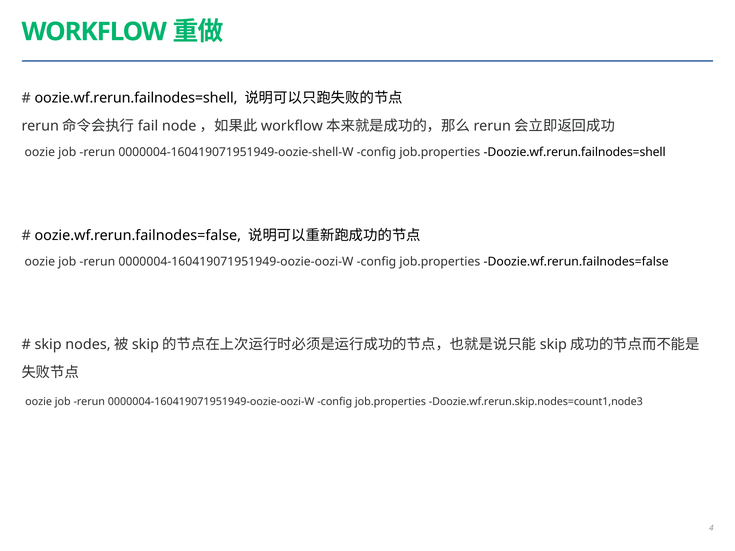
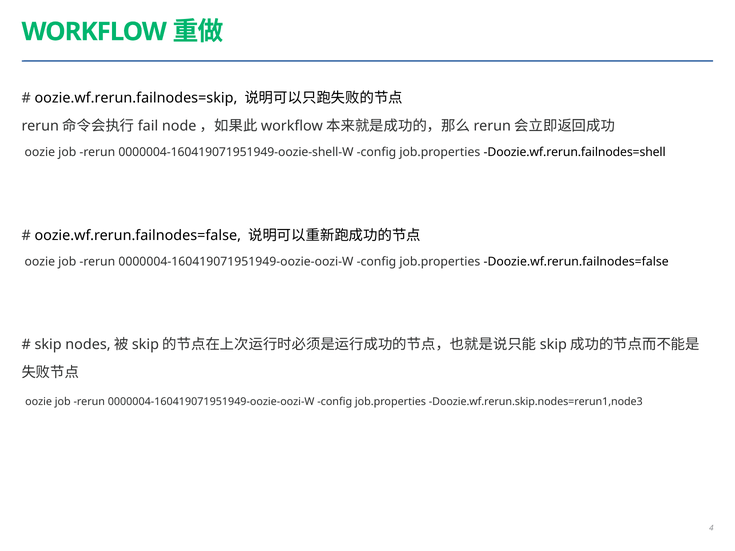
oozie.wf.rerun.failnodes=shell: oozie.wf.rerun.failnodes=shell -> oozie.wf.rerun.failnodes=skip
Doozie.wf.rerun.skip.nodes=count1,node3: Doozie.wf.rerun.skip.nodes=count1,node3 -> Doozie.wf.rerun.skip.nodes=rerun1,node3
